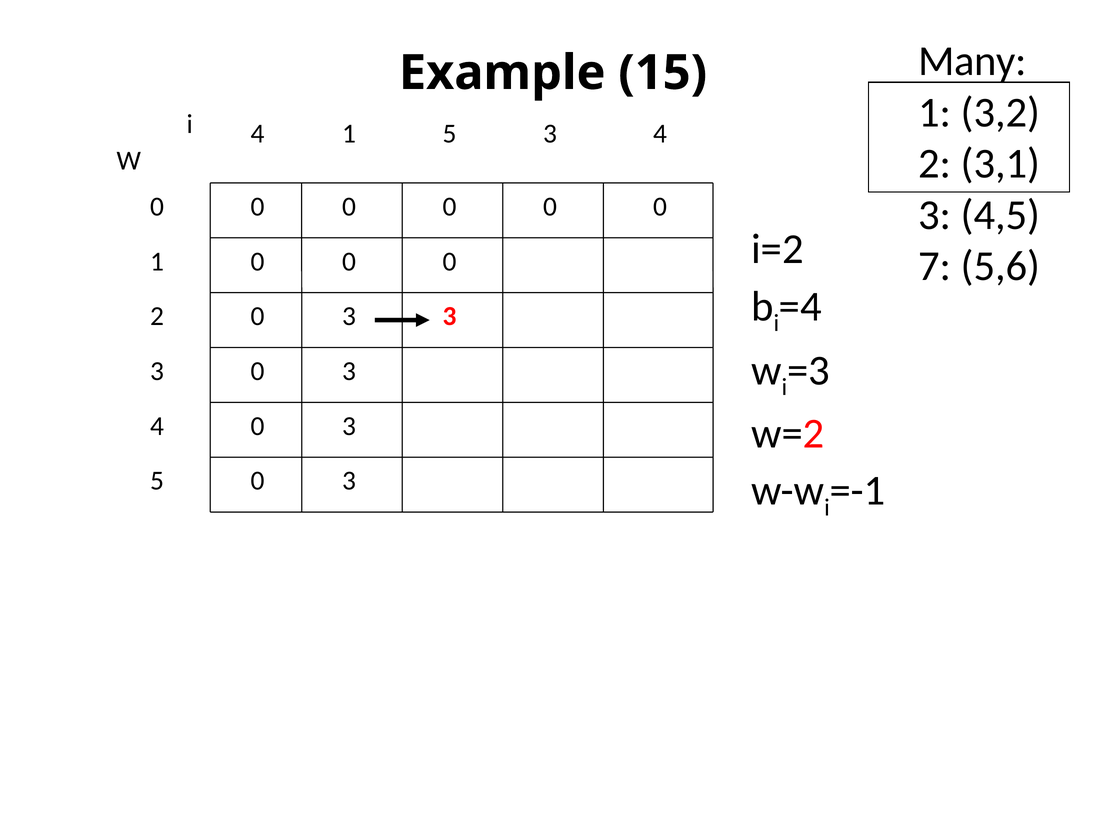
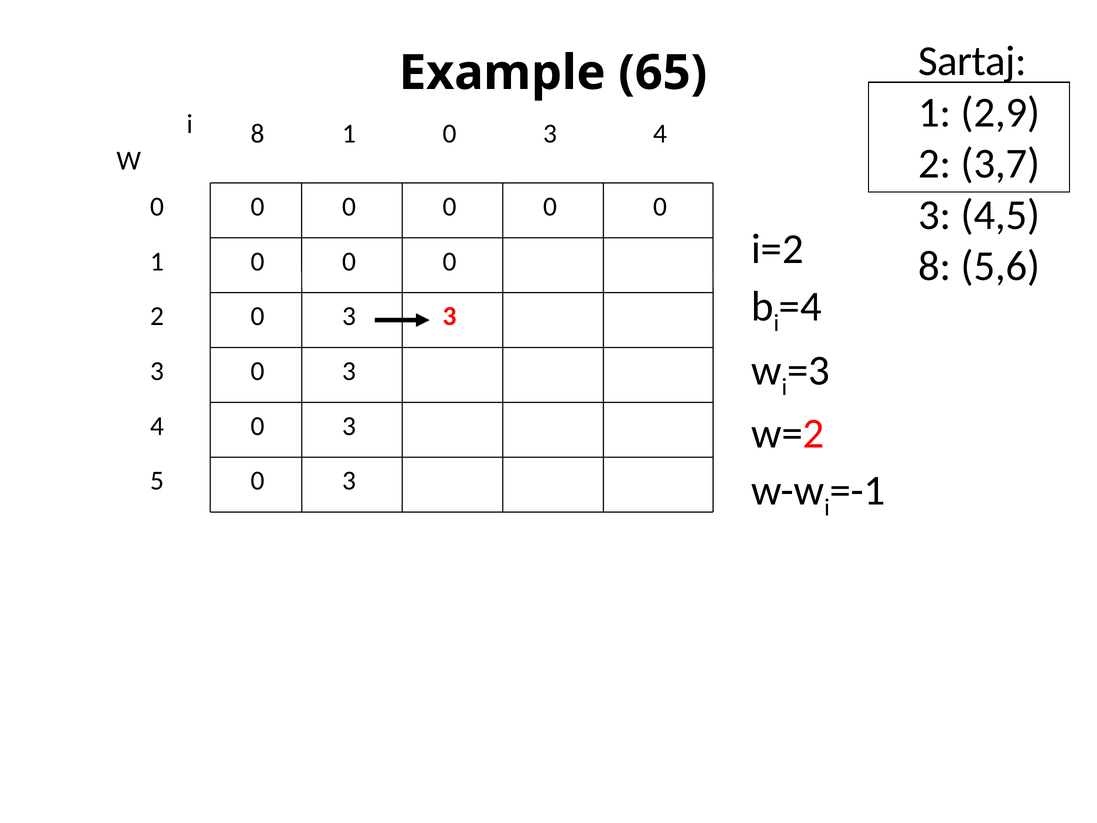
Many: Many -> Sartaj
15: 15 -> 65
3,2: 3,2 -> 2,9
i 4: 4 -> 8
1 5: 5 -> 0
3,1: 3,1 -> 3,7
7 at (935, 266): 7 -> 8
